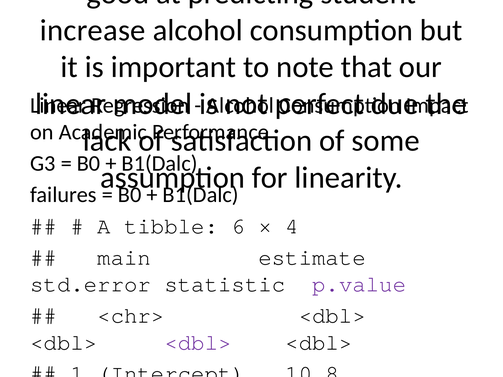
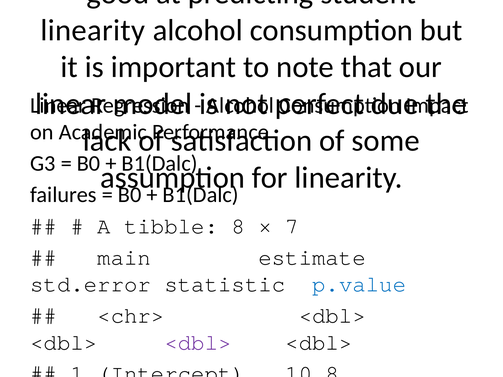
increase at (93, 30): increase -> linearity
6: 6 -> 8
4: 4 -> 7
p.value at (359, 284) colour: purple -> blue
